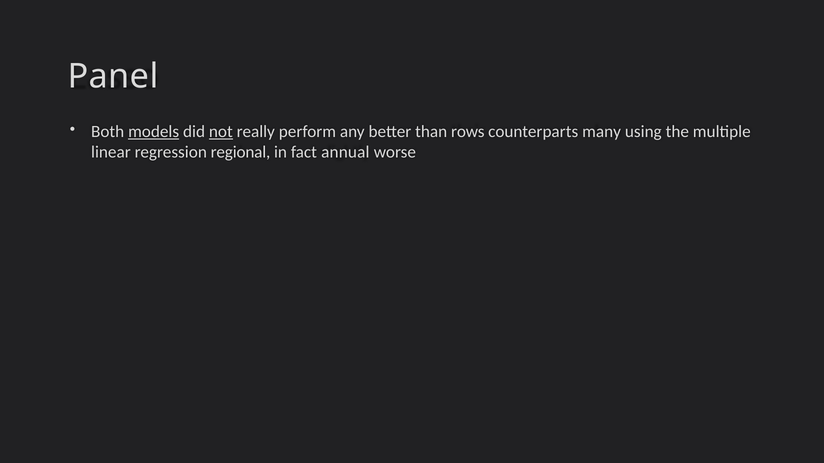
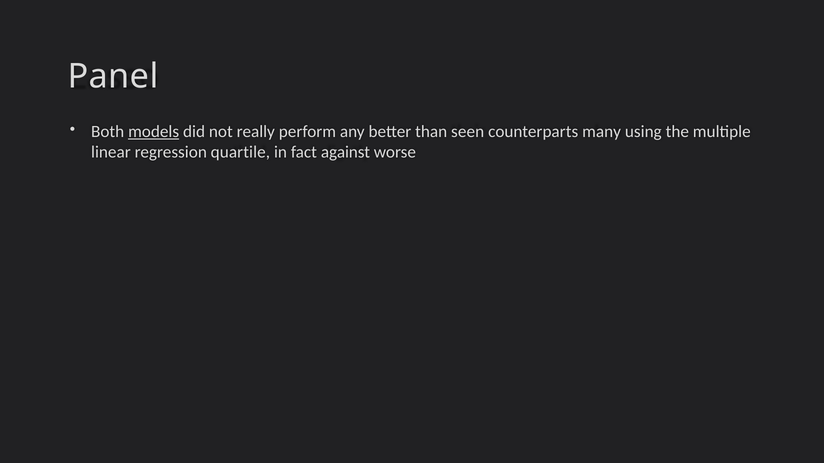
not underline: present -> none
rows: rows -> seen
regional: regional -> quartile
annual: annual -> against
